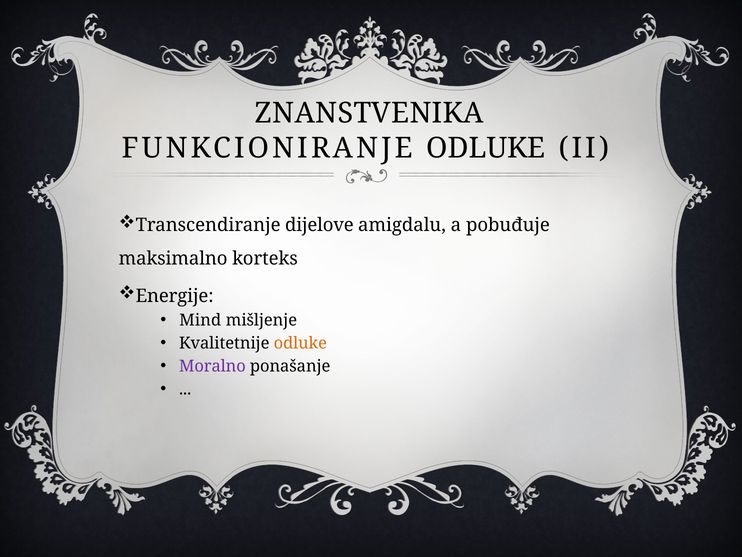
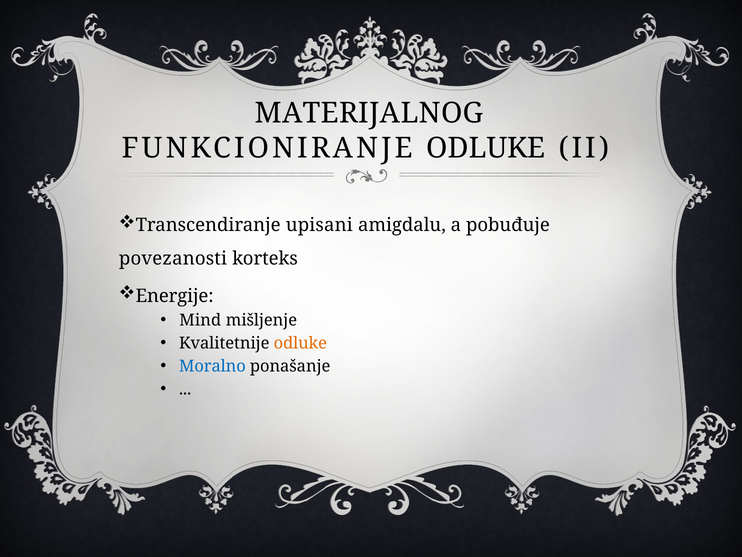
ZNANSTVENIKA: ZNANSTVENIKA -> MATERIJALNOG
dijelove: dijelove -> upisani
maksimalno: maksimalno -> povezanosti
Moralno colour: purple -> blue
